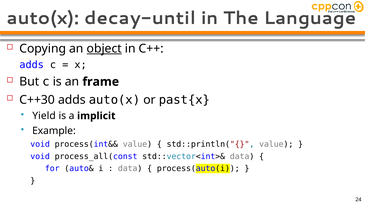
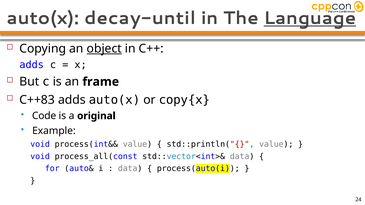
Language underline: none -> present
C++30: C++30 -> C++83
past{x: past{x -> copy{x
Yield: Yield -> Code
implicit: implicit -> original
